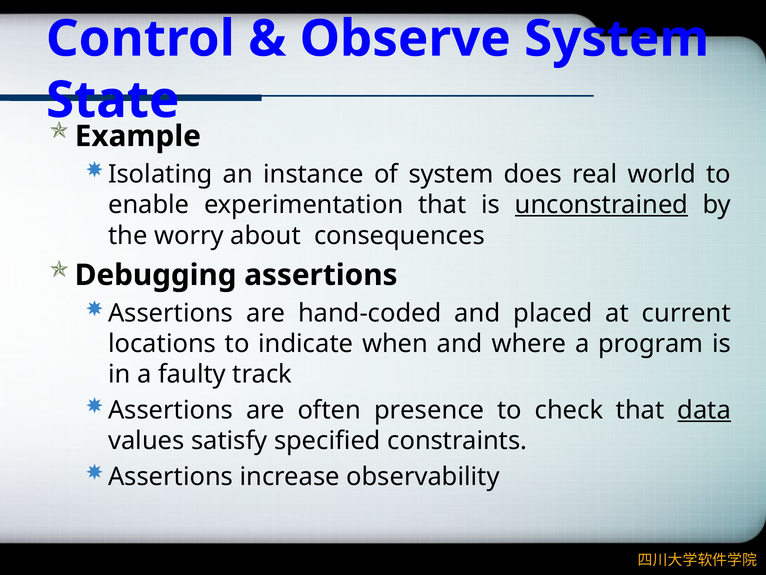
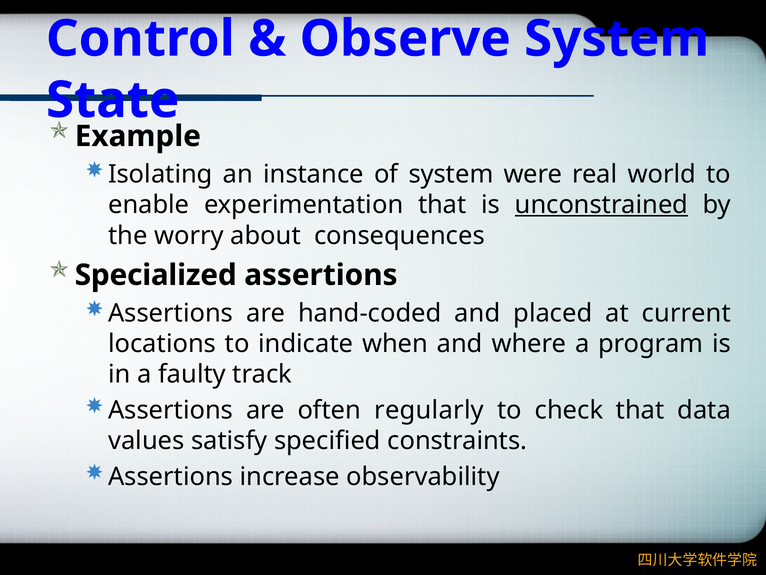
does: does -> were
Debugging: Debugging -> Specialized
presence: presence -> regularly
data underline: present -> none
